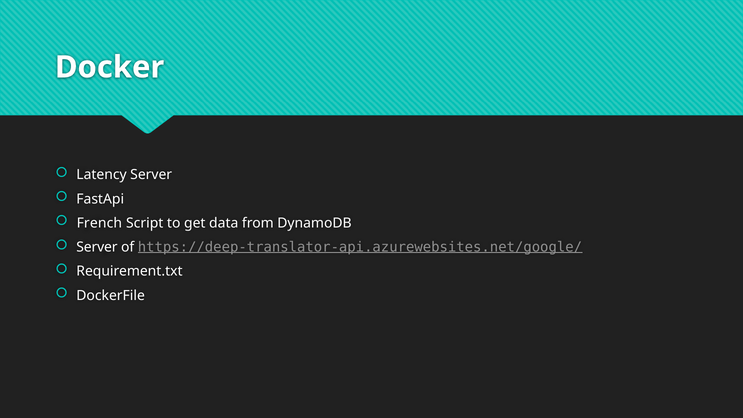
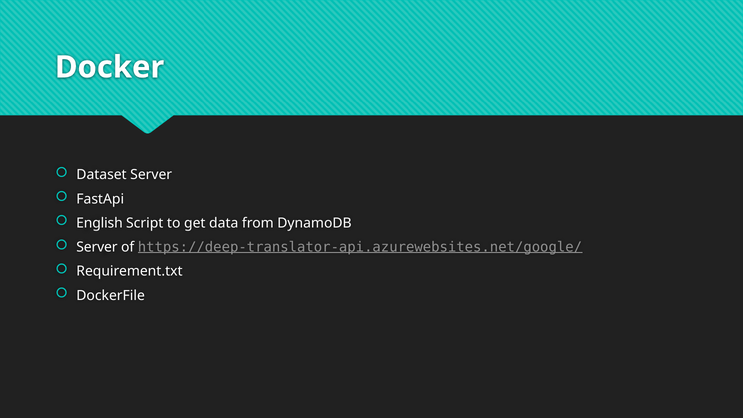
Latency: Latency -> Dataset
French: French -> English
